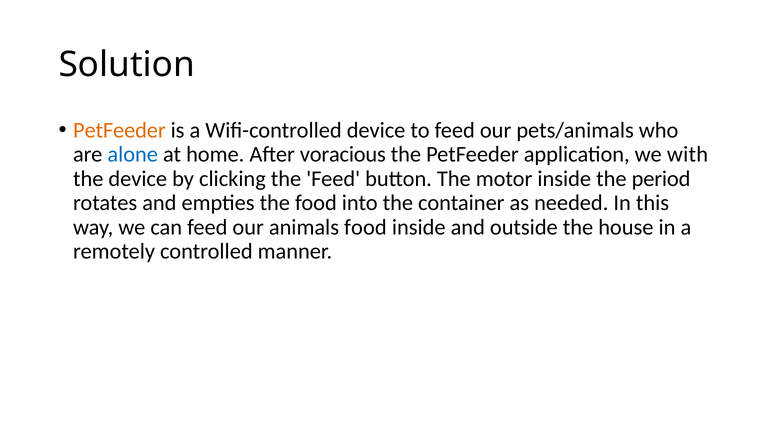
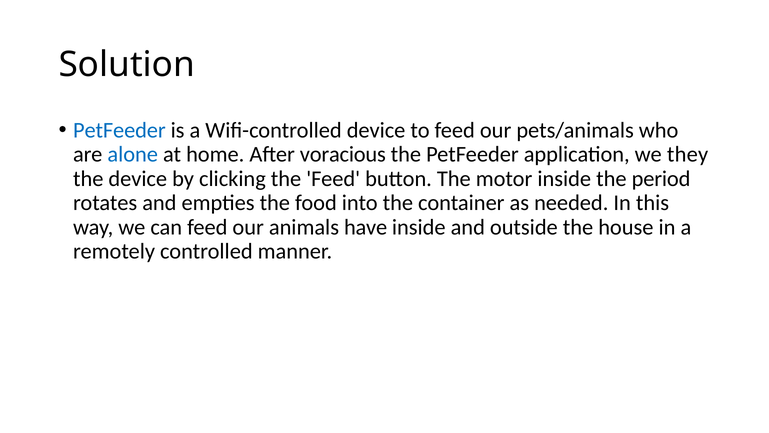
PetFeeder at (119, 130) colour: orange -> blue
with: with -> they
animals food: food -> have
